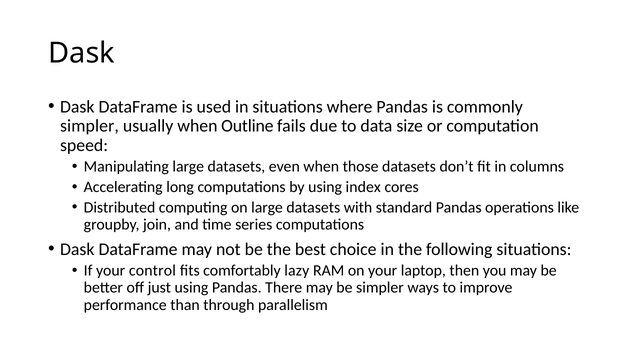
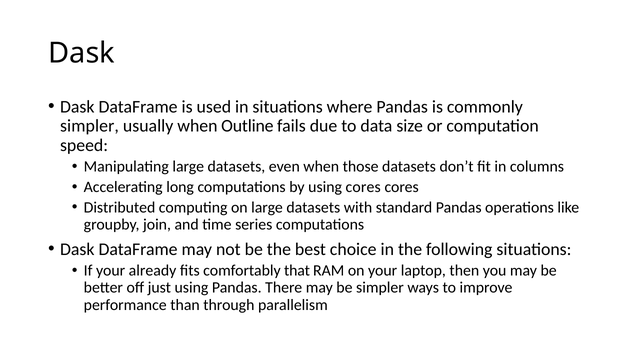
using index: index -> cores
control: control -> already
lazy: lazy -> that
